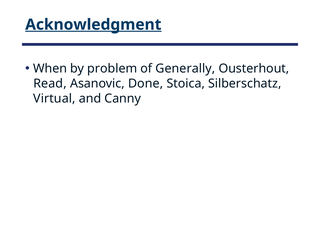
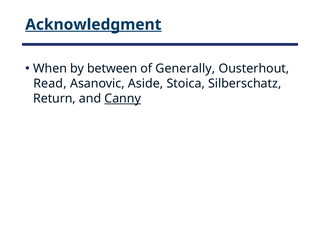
problem: problem -> between
Done: Done -> Aside
Virtual: Virtual -> Return
Canny underline: none -> present
